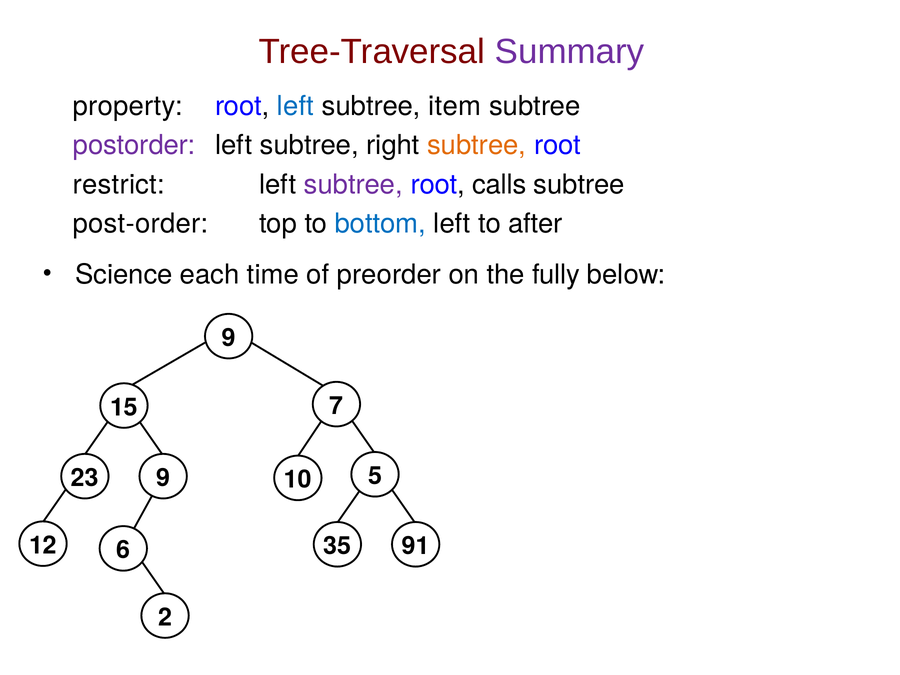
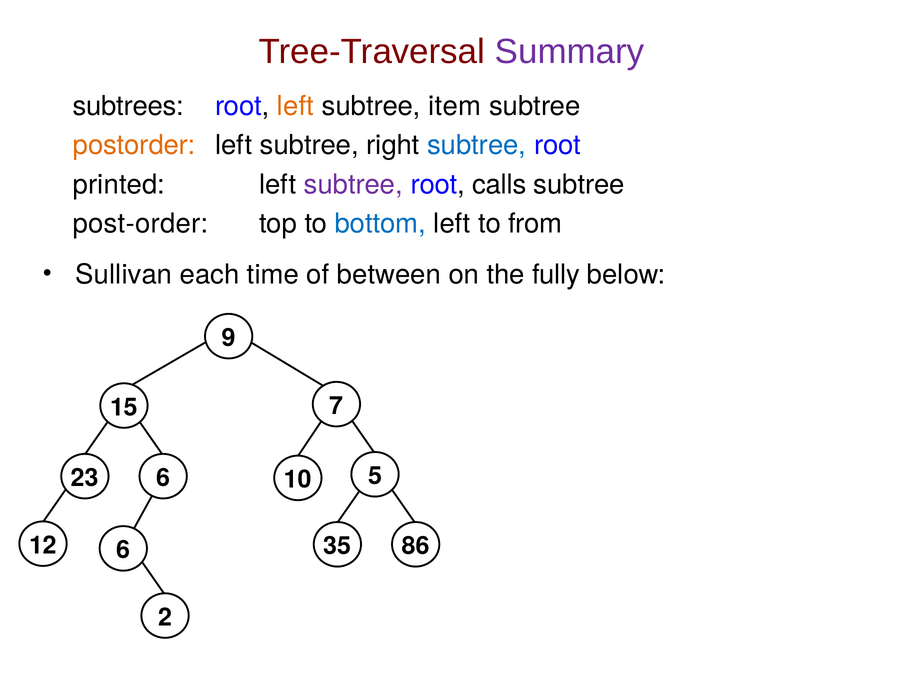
property: property -> subtrees
left at (296, 106) colour: blue -> orange
postorder colour: purple -> orange
subtree at (477, 145) colour: orange -> blue
restrict: restrict -> printed
after: after -> from
Science: Science -> Sullivan
preorder: preorder -> between
23 9: 9 -> 6
91: 91 -> 86
